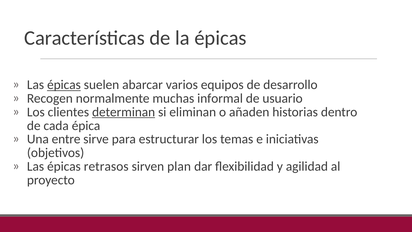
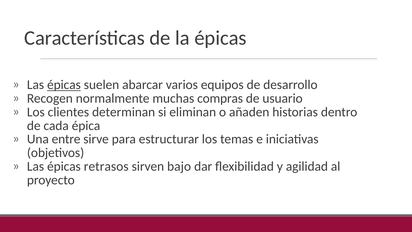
informal: informal -> compras
determinan underline: present -> none
plan: plan -> bajo
